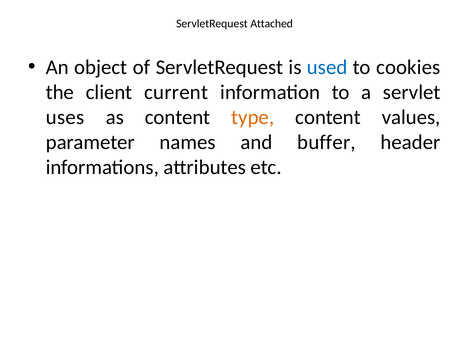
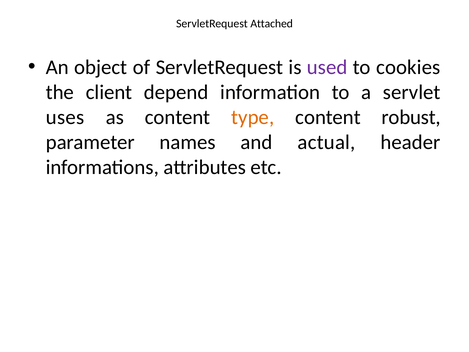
used colour: blue -> purple
current: current -> depend
values: values -> robust
buffer: buffer -> actual
